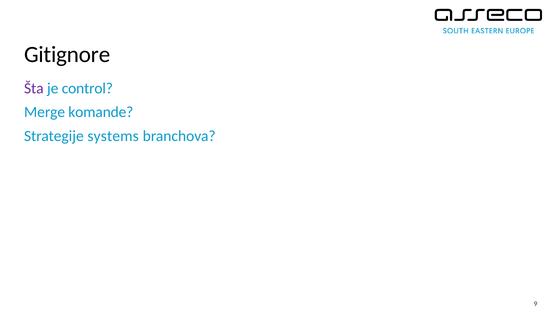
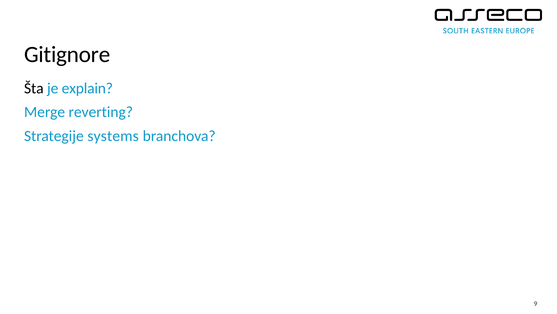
Šta colour: purple -> black
control: control -> explain
komande: komande -> reverting
